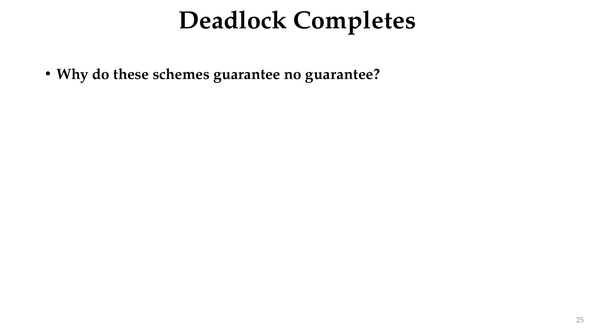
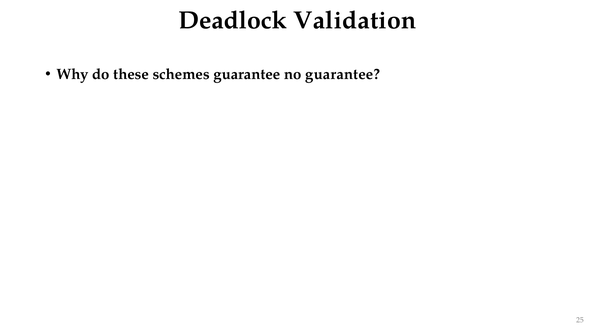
Completes: Completes -> Validation
